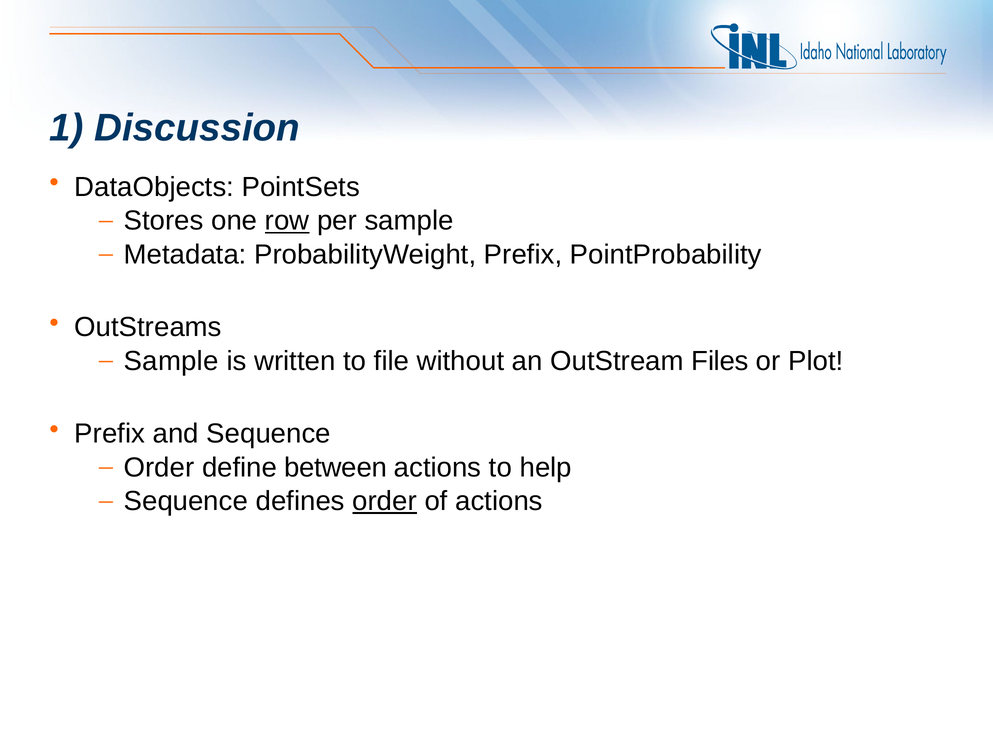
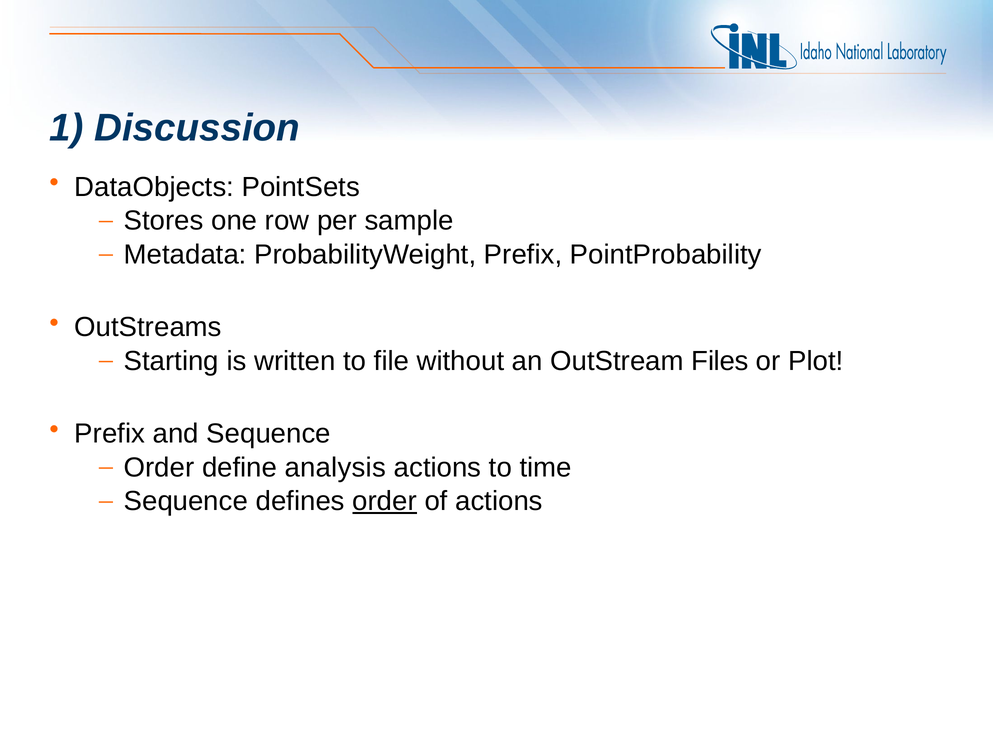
row underline: present -> none
Sample at (171, 361): Sample -> Starting
between: between -> analysis
help: help -> time
